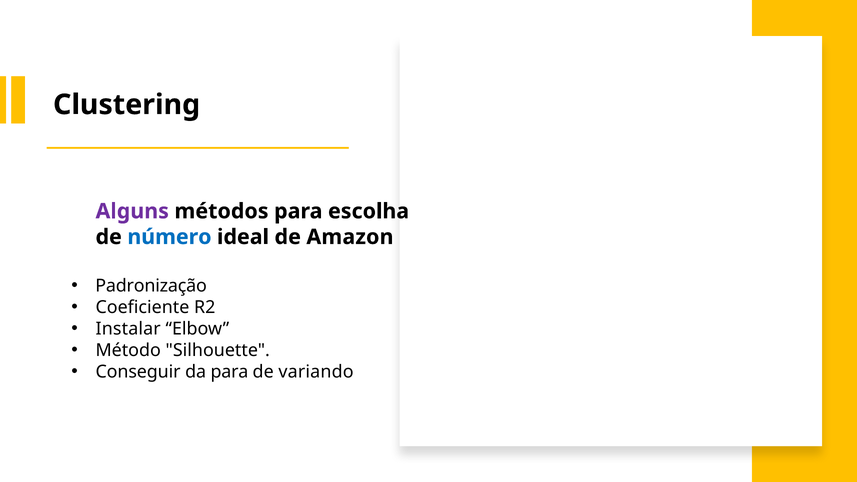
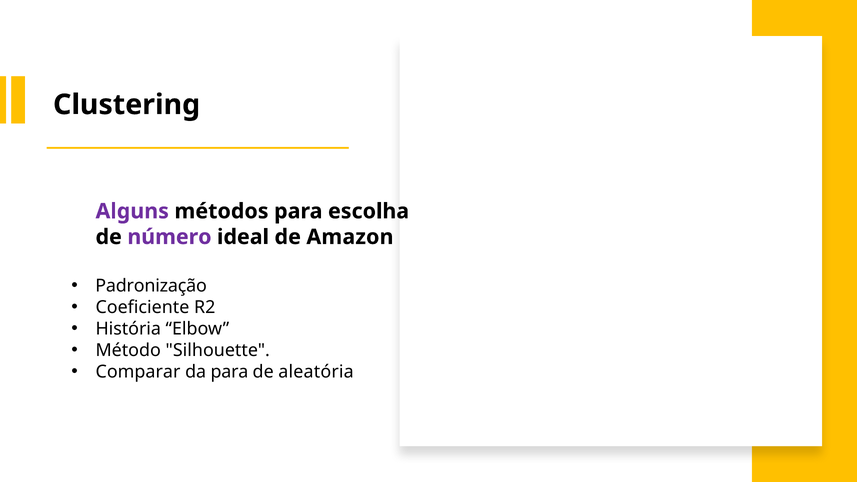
número colour: blue -> purple
Instalar: Instalar -> História
Conseguir: Conseguir -> Comparar
variando: variando -> aleatória
